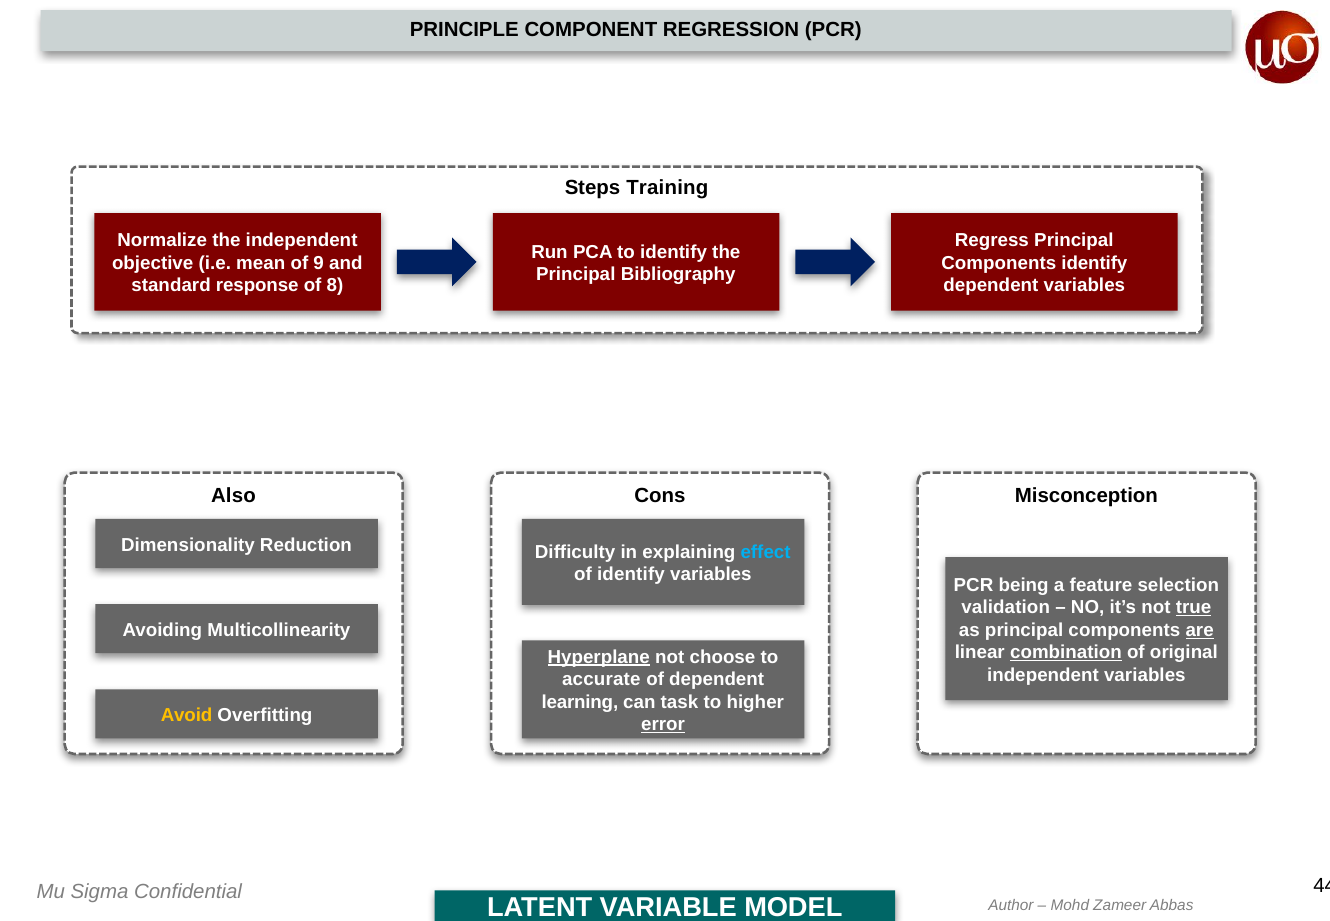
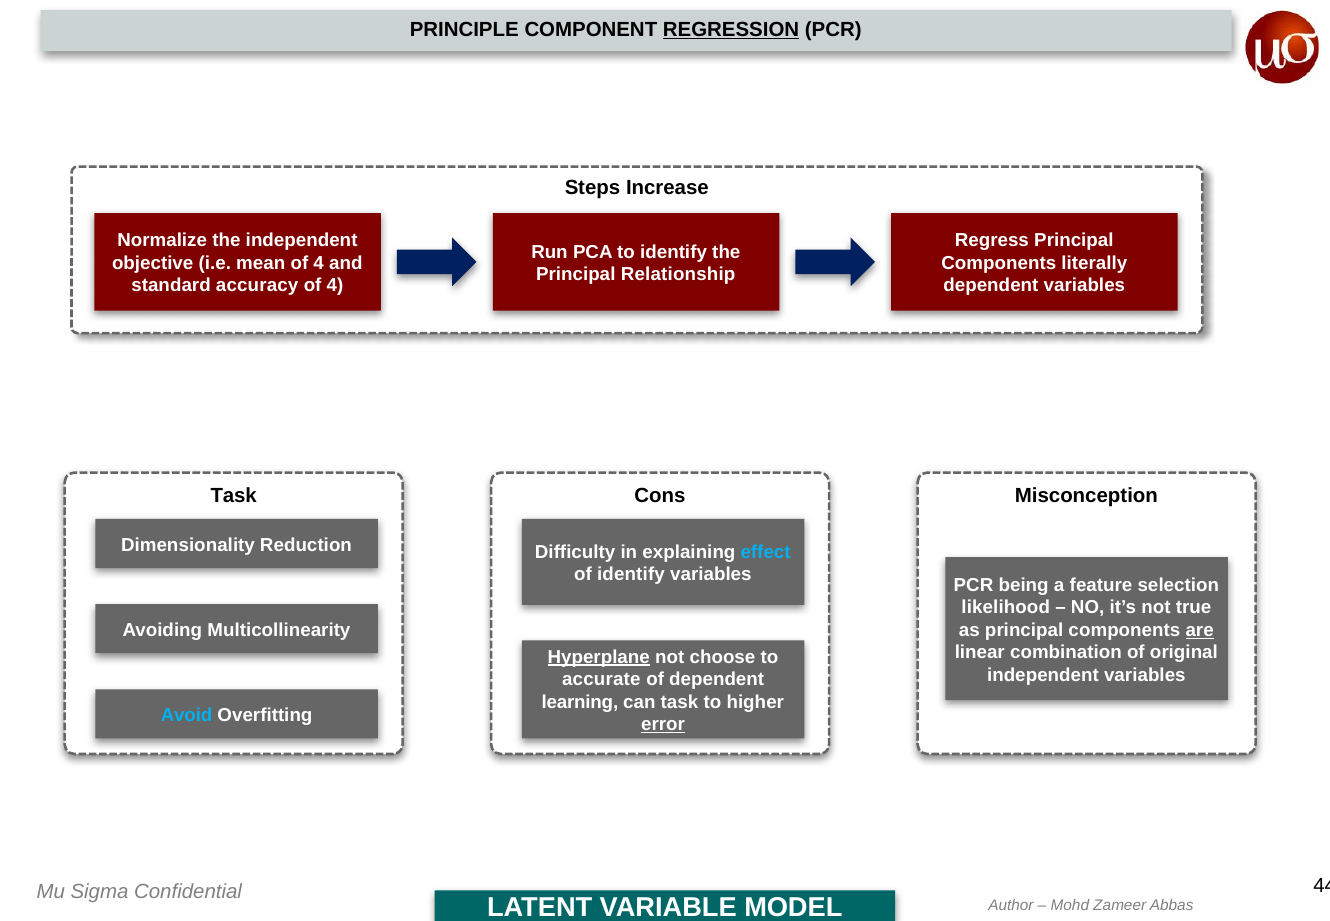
REGRESSION underline: none -> present
Training: Training -> Increase
mean of 9: 9 -> 4
Components identify: identify -> literally
Bibliography: Bibliography -> Relationship
response: response -> accuracy
8 at (335, 286): 8 -> 4
Also at (233, 495): Also -> Task
validation: validation -> likelihood
true underline: present -> none
combination underline: present -> none
Avoid colour: yellow -> light blue
